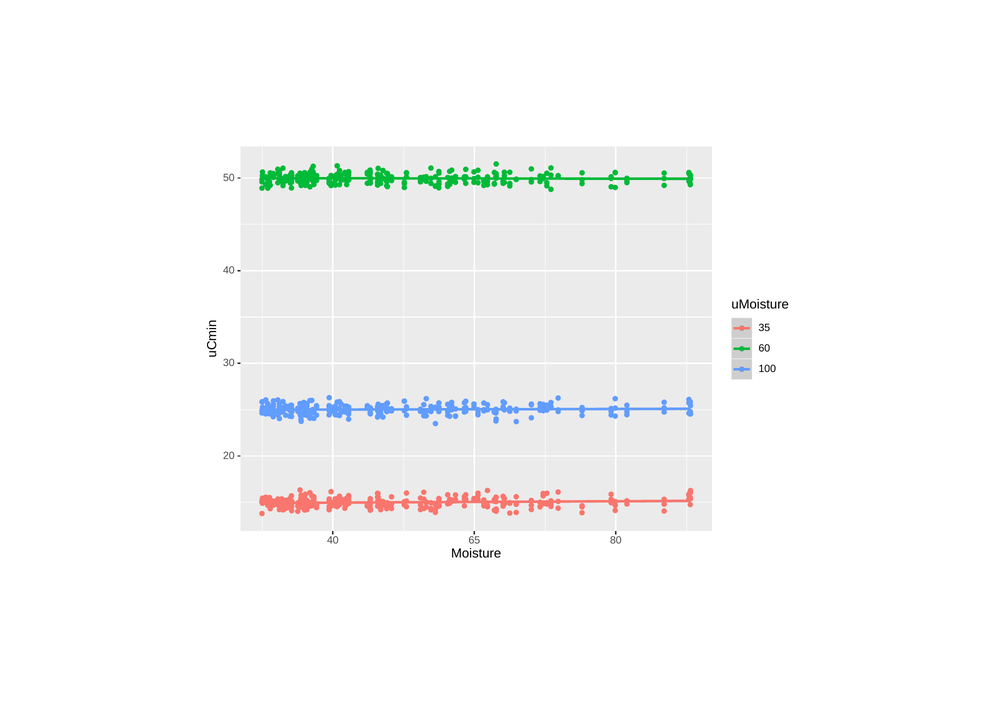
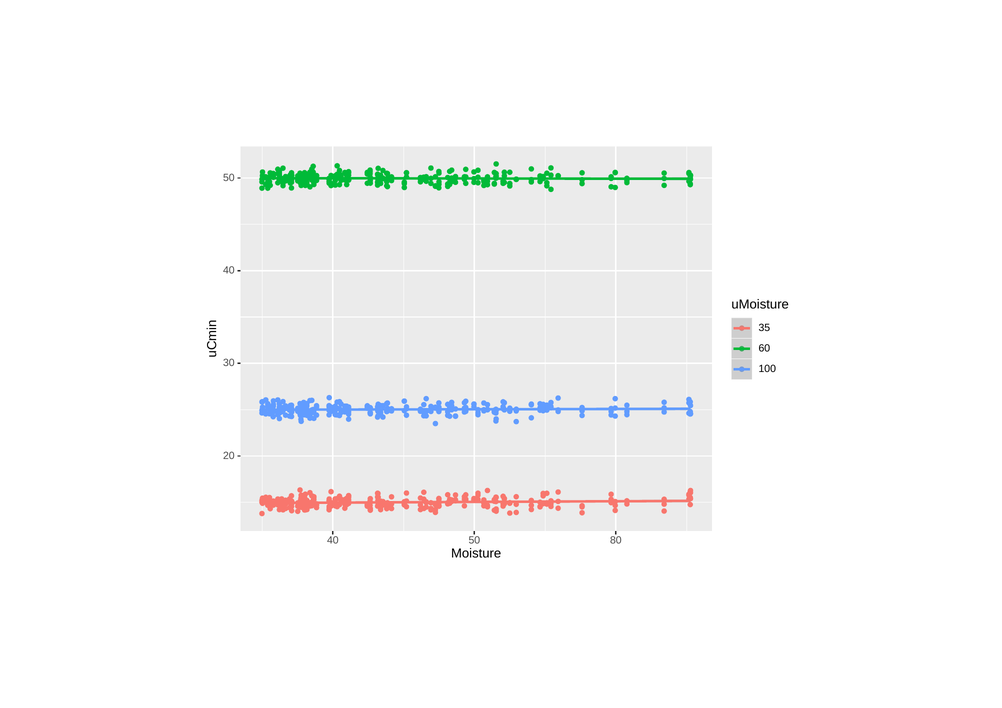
65 at (474, 541): 65 -> 50
